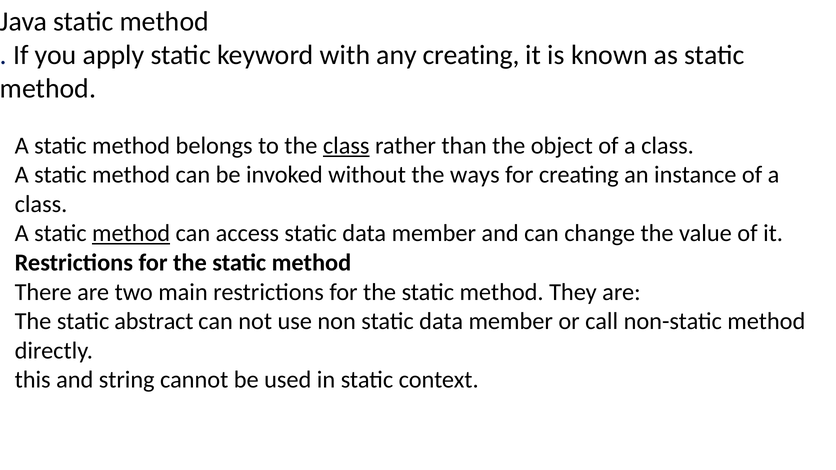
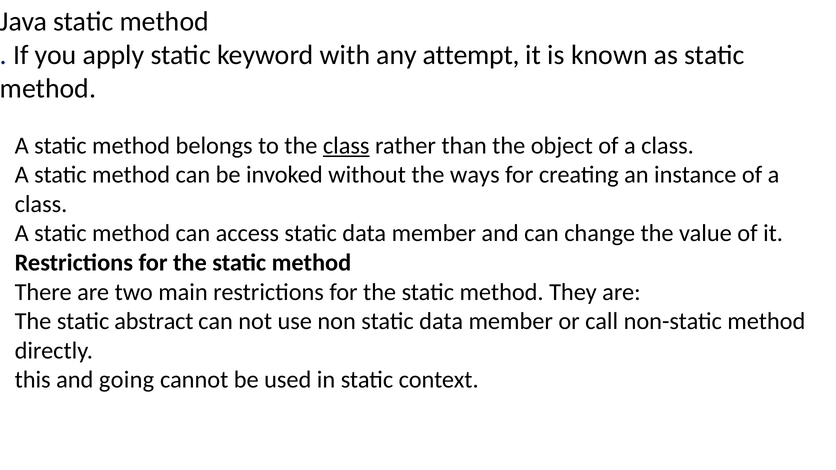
any creating: creating -> attempt
method at (131, 234) underline: present -> none
string: string -> going
